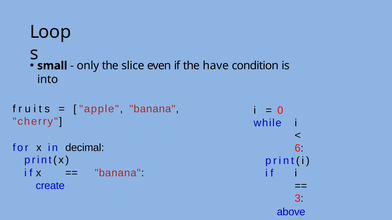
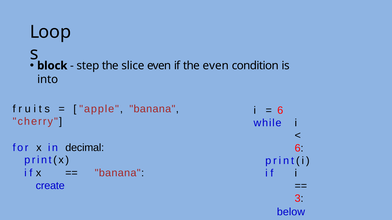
small: small -> block
only: only -> step
the have: have -> even
0 at (280, 111): 0 -> 6
above: above -> below
